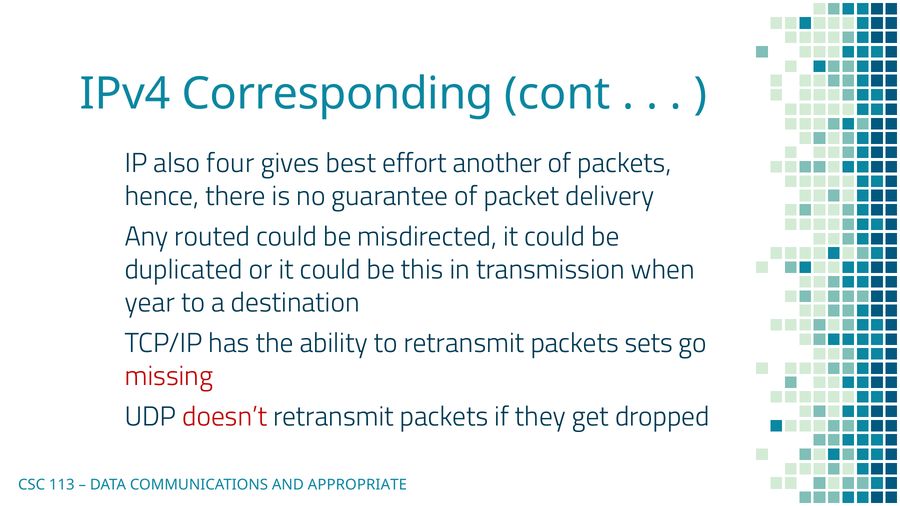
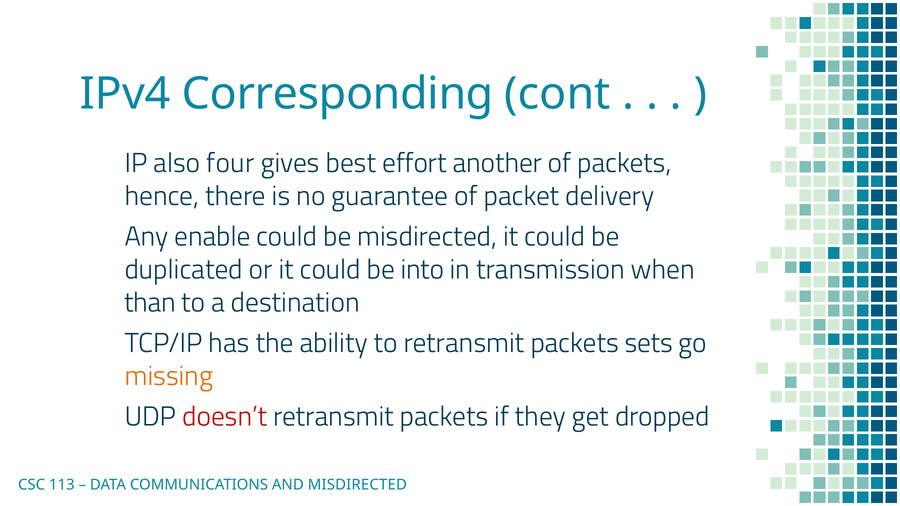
routed: routed -> enable
this: this -> into
year: year -> than
missing colour: red -> orange
AND APPROPRIATE: APPROPRIATE -> MISDIRECTED
